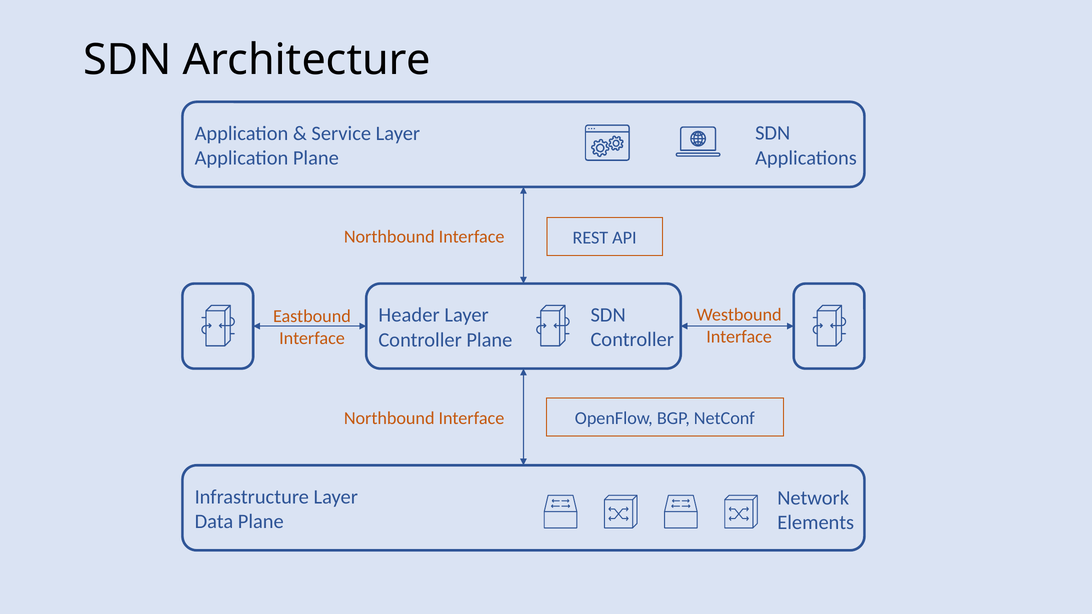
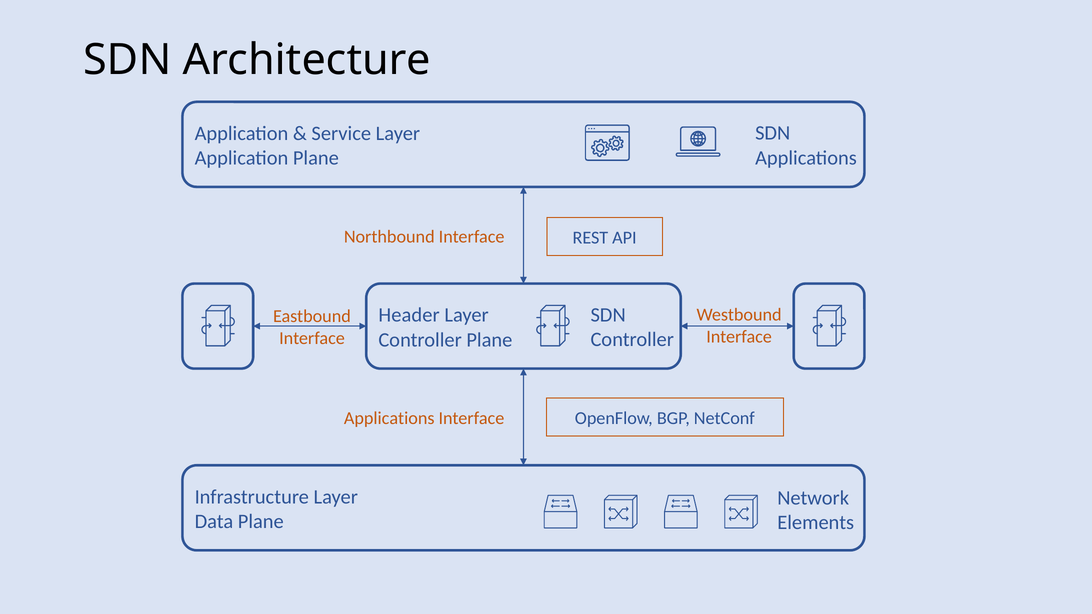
Northbound at (389, 418): Northbound -> Applications
